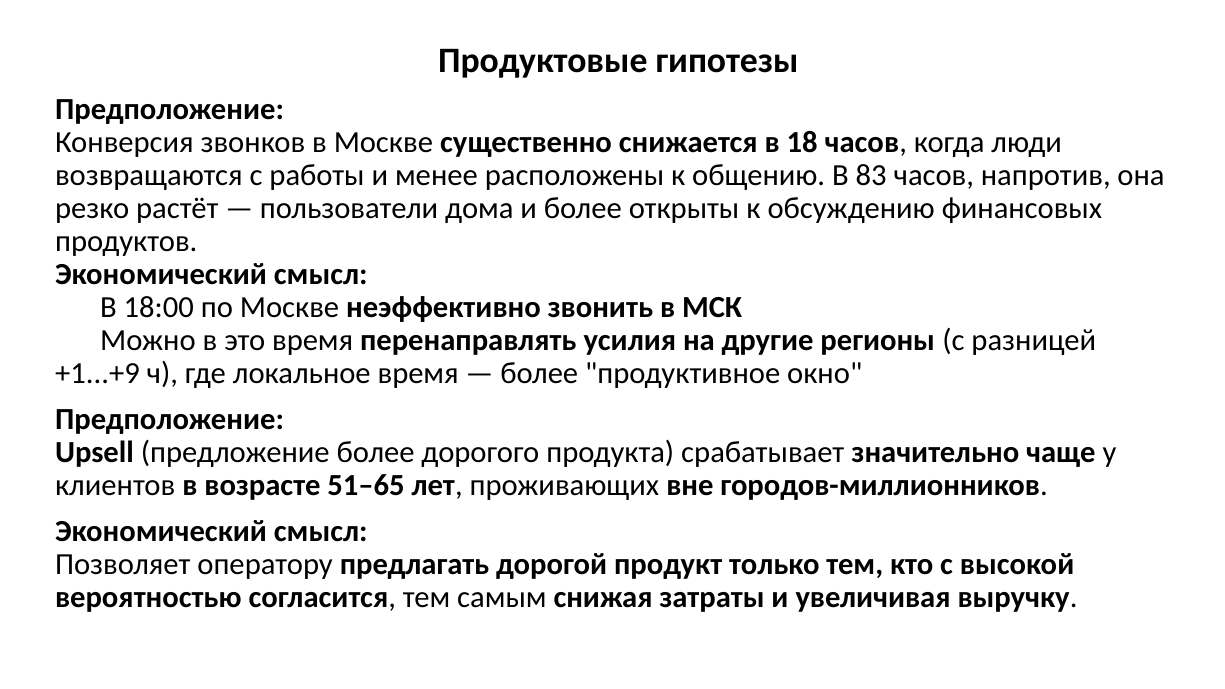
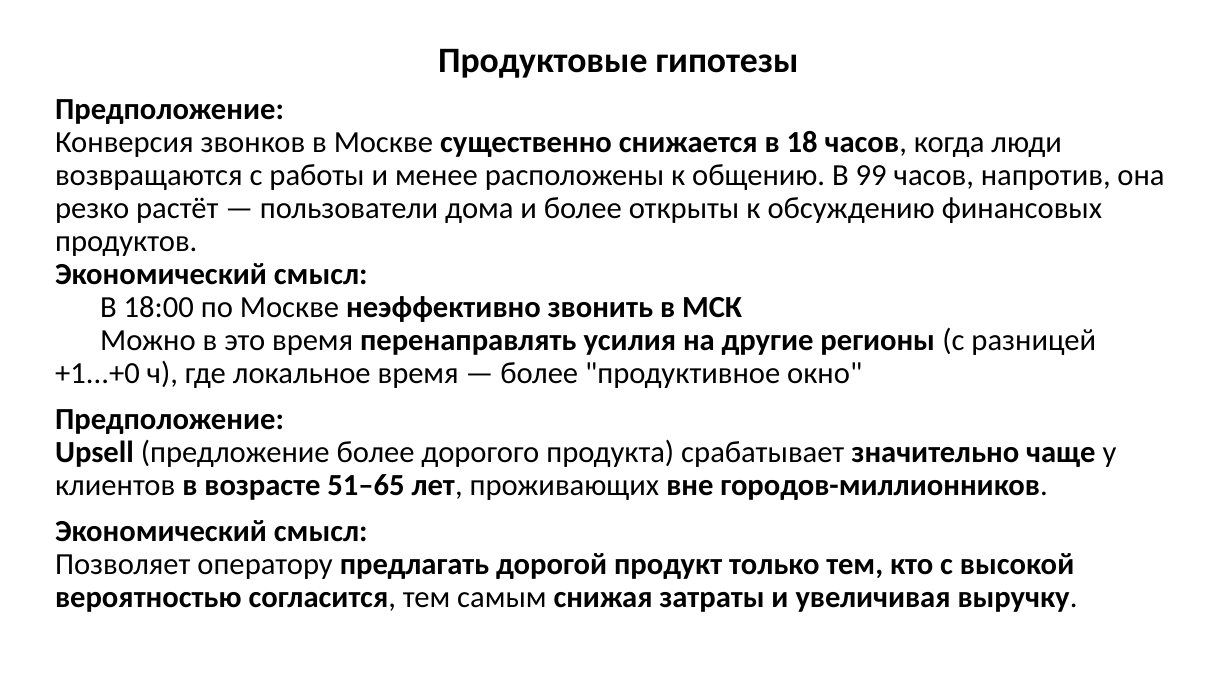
83: 83 -> 99
+1...+9: +1...+9 -> +1...+0
